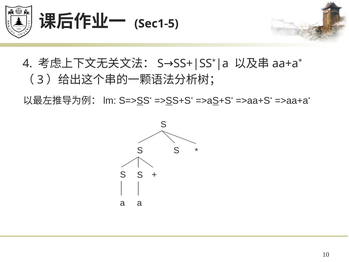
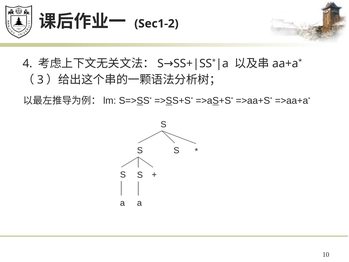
Sec1-5: Sec1-5 -> Sec1-2
